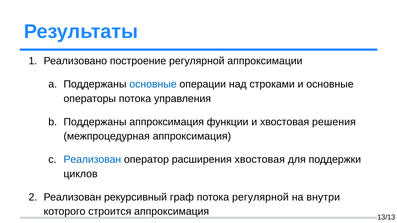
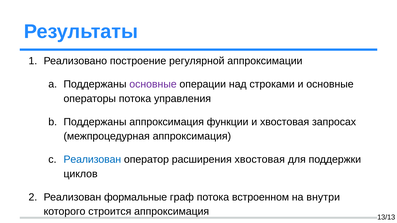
основные at (153, 84) colour: blue -> purple
решения: решения -> запросах
рекурсивный: рекурсивный -> формальные
потока регулярной: регулярной -> встроенном
